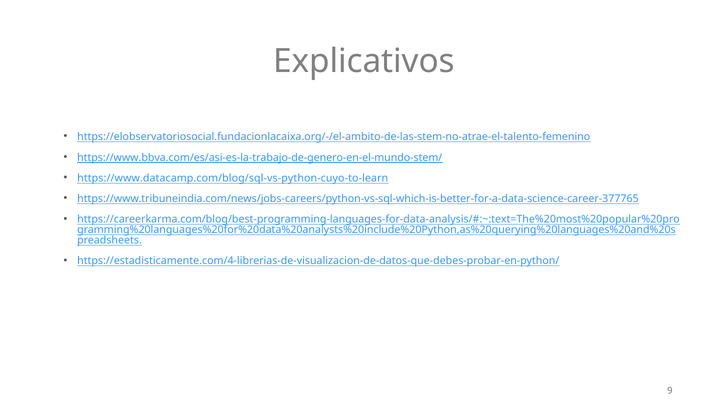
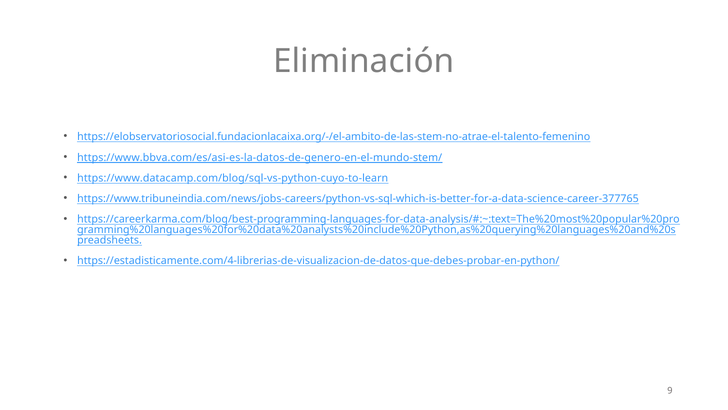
Explicativos: Explicativos -> Eliminación
https://www.bbva.com/es/asi-es-la-trabajo-de-genero-en-el-mundo-stem/: https://www.bbva.com/es/asi-es-la-trabajo-de-genero-en-el-mundo-stem/ -> https://www.bbva.com/es/asi-es-la-datos-de-genero-en-el-mundo-stem/
